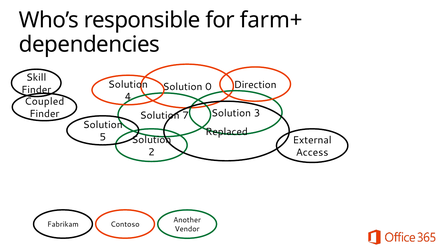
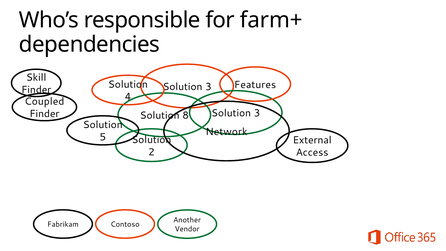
Direction: Direction -> Features
0 at (208, 87): 0 -> 3
7: 7 -> 8
Replaced: Replaced -> Network
